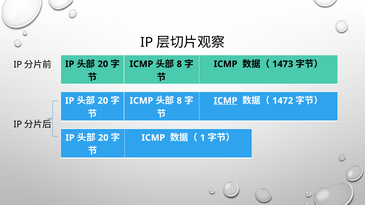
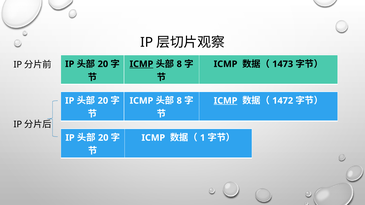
ICMP at (141, 64) underline: none -> present
